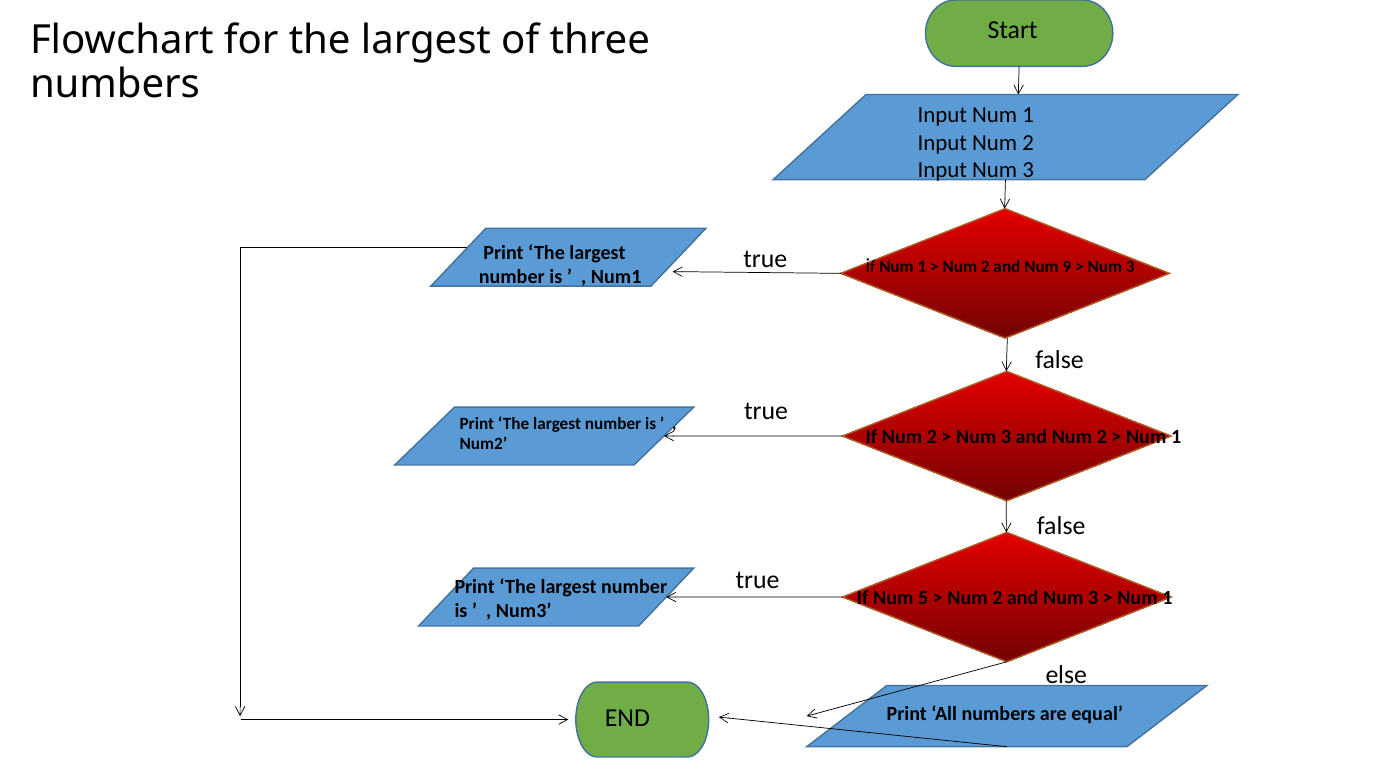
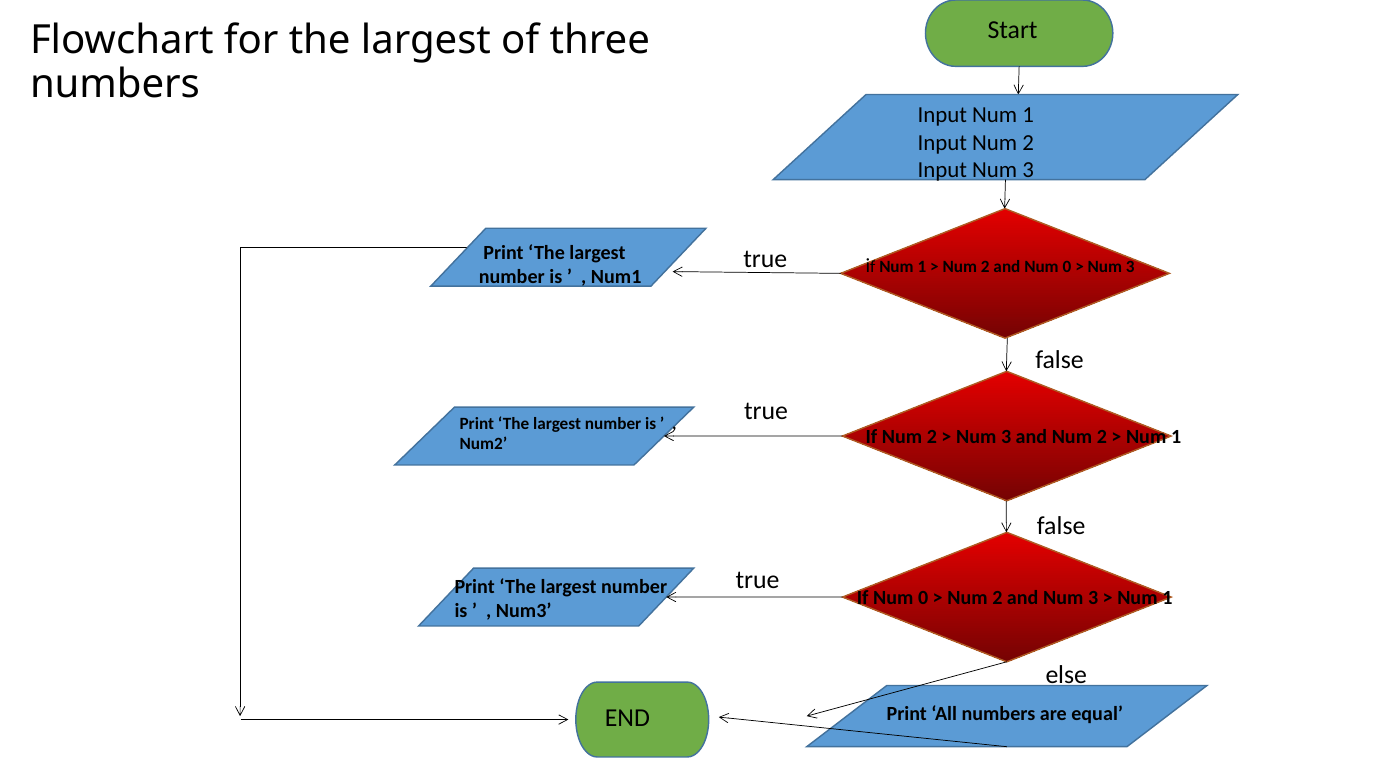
and Num 9: 9 -> 0
If Num 5: 5 -> 0
